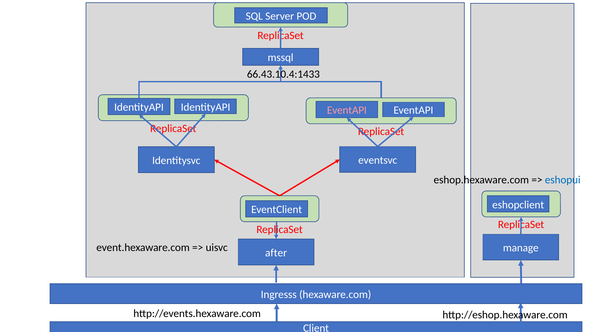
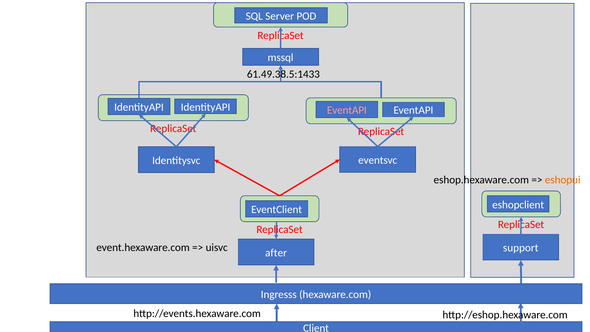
66.43.10.4:1433: 66.43.10.4:1433 -> 61.49.38.5:1433
eshopui colour: blue -> orange
manage: manage -> support
